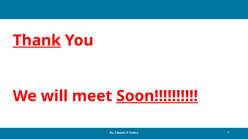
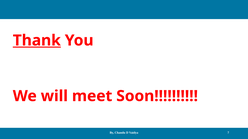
Soon underline: present -> none
